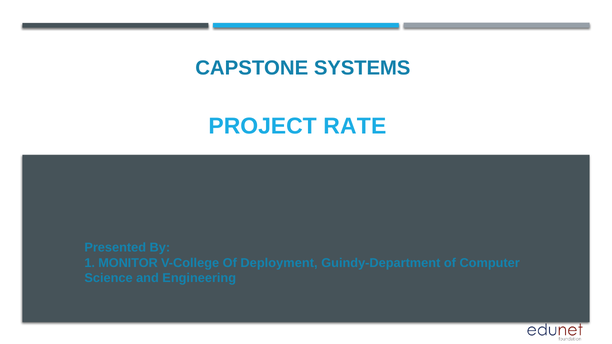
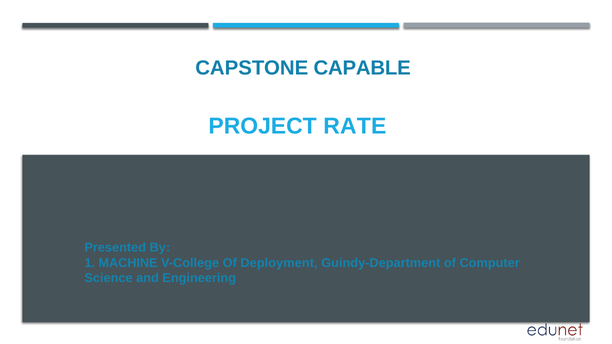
SYSTEMS: SYSTEMS -> CAPABLE
MONITOR: MONITOR -> MACHINE
